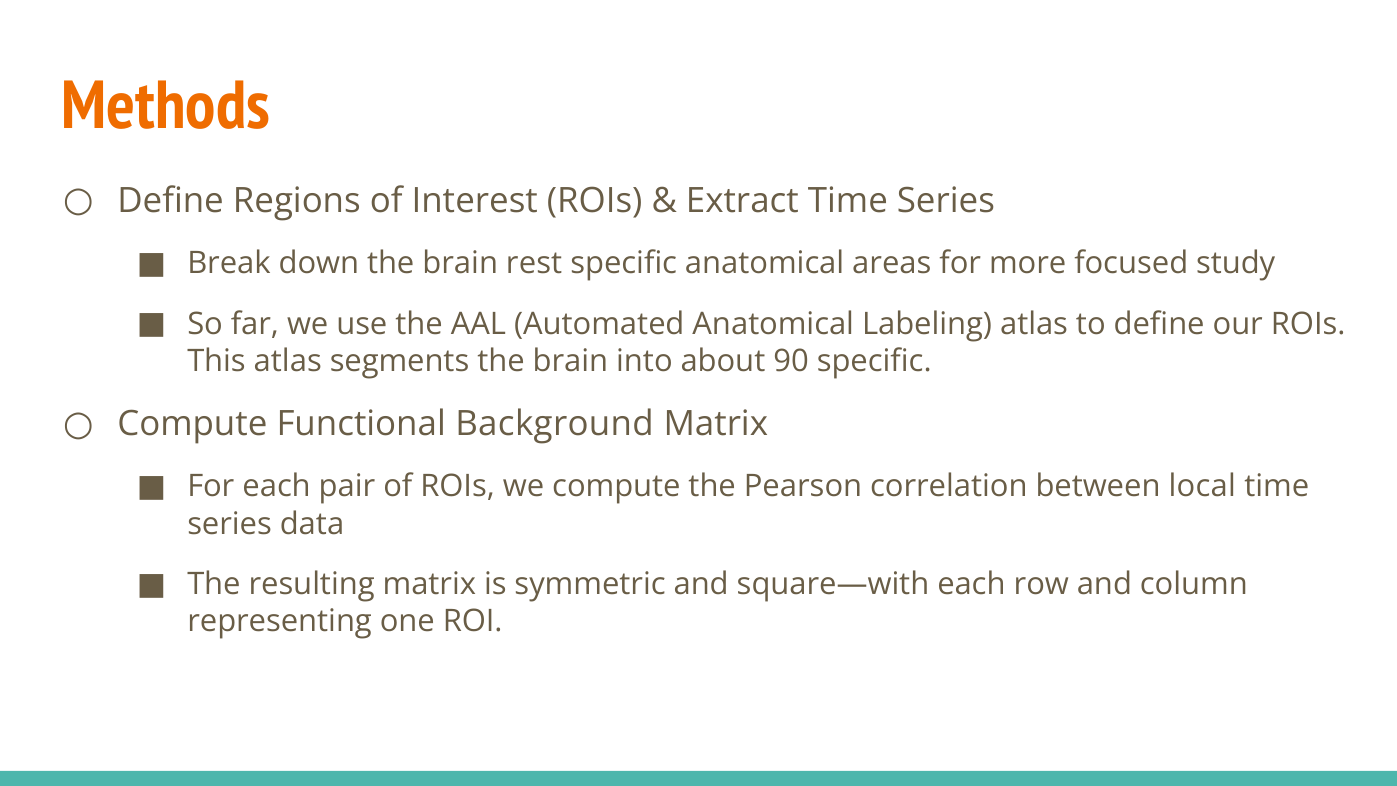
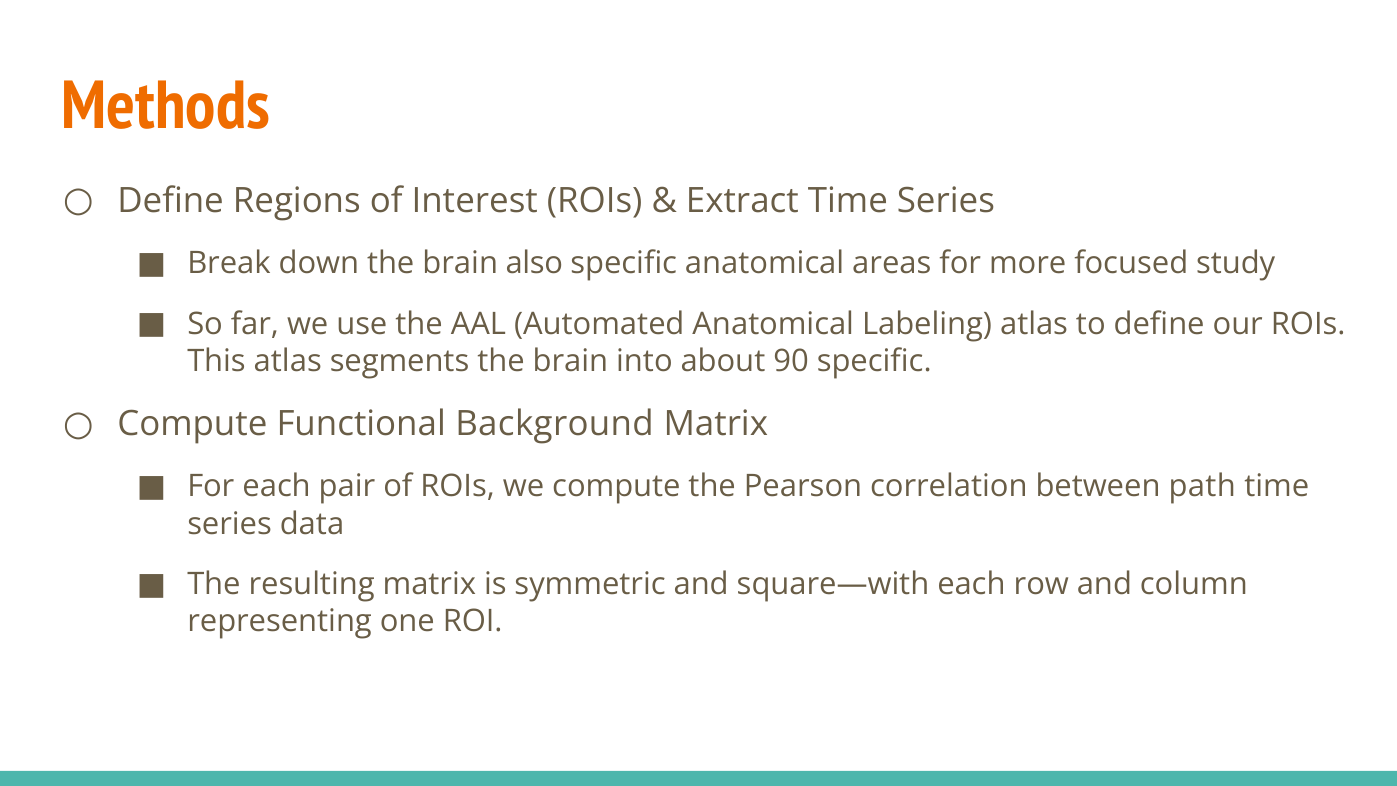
rest: rest -> also
local: local -> path
